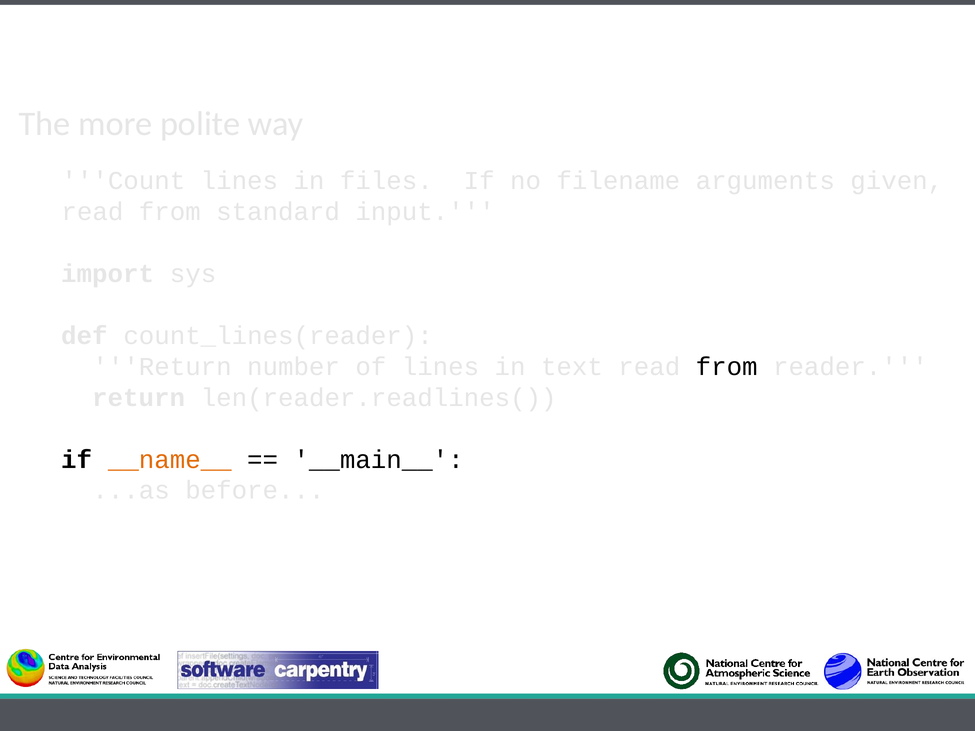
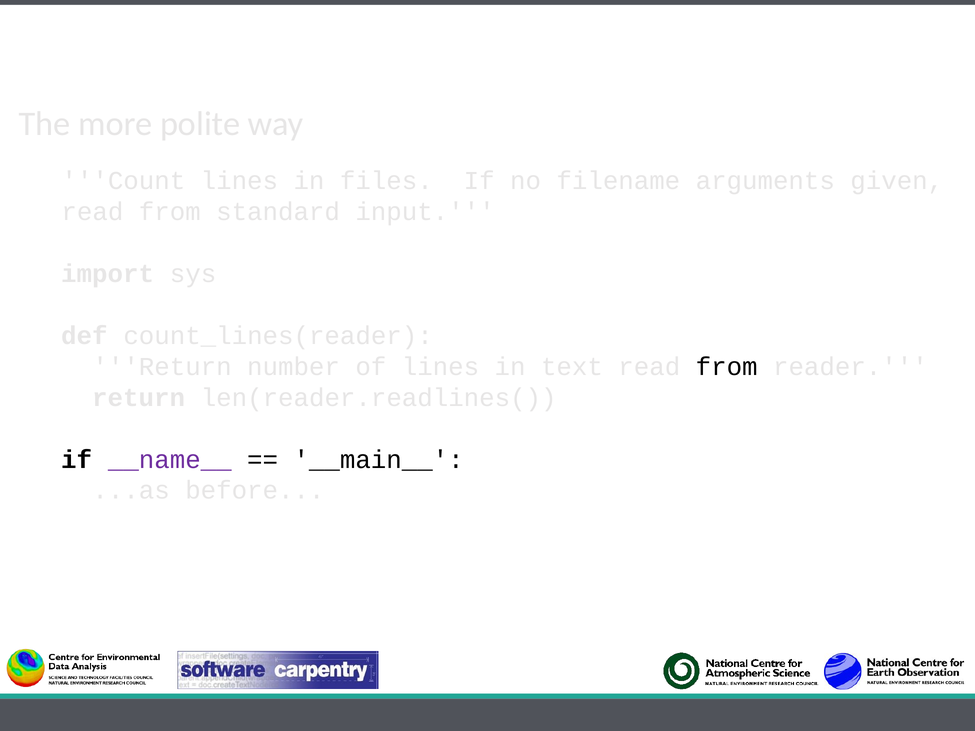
__name__ colour: orange -> purple
